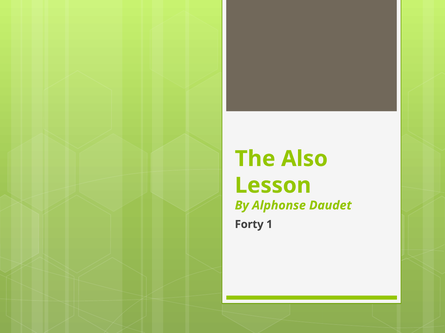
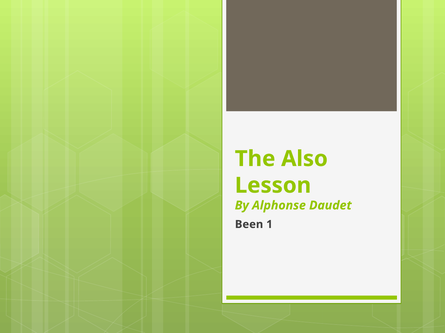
Forty: Forty -> Been
